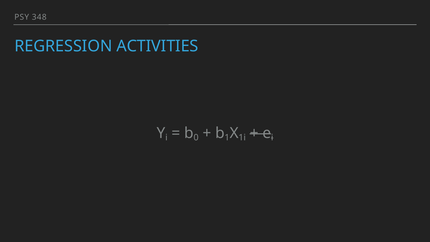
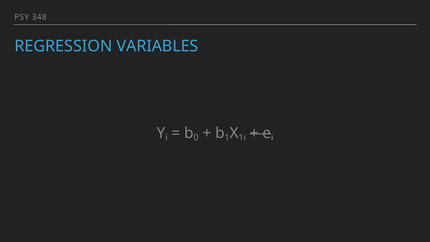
ACTIVITIES: ACTIVITIES -> VARIABLES
